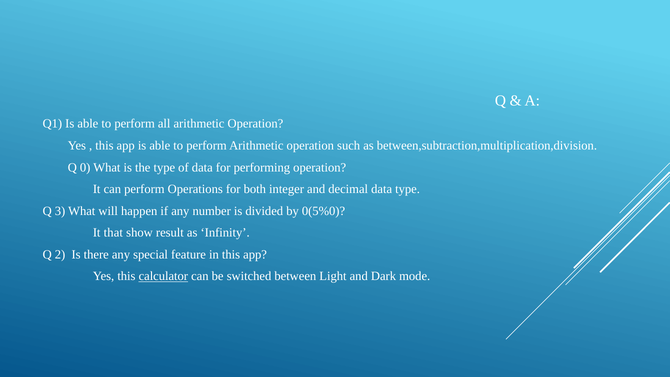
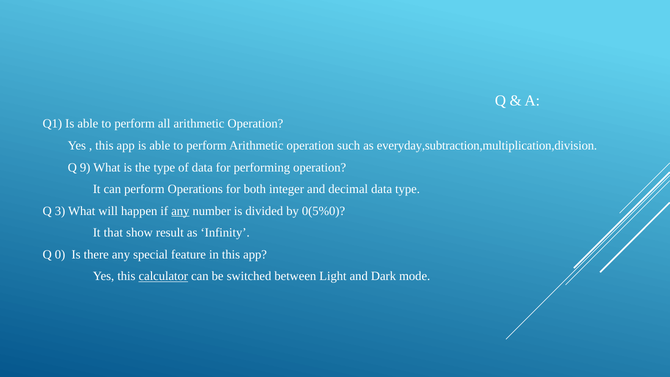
between,subtraction,multiplication,division: between,subtraction,multiplication,division -> everyday,subtraction,multiplication,division
0: 0 -> 9
any at (180, 211) underline: none -> present
2: 2 -> 0
